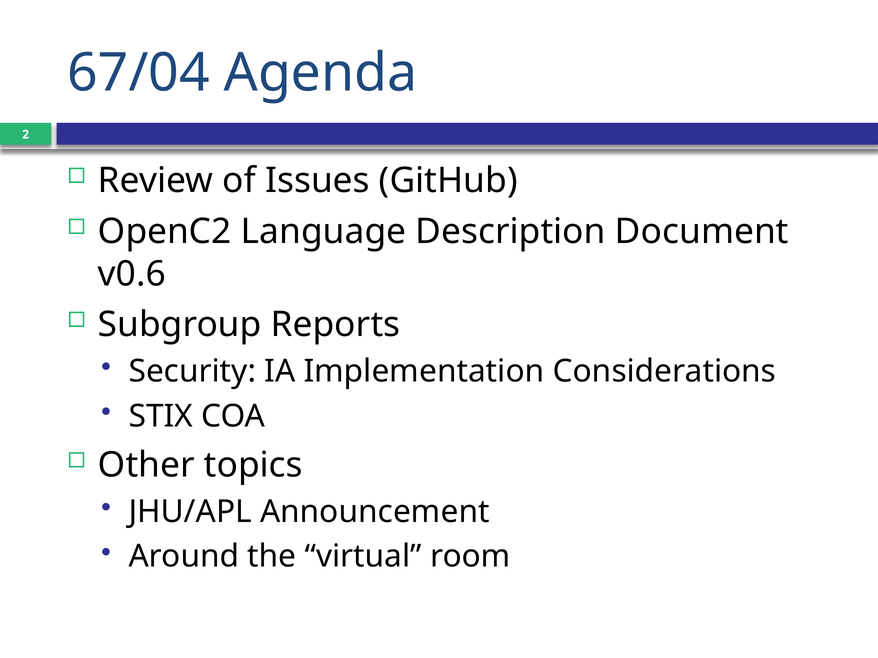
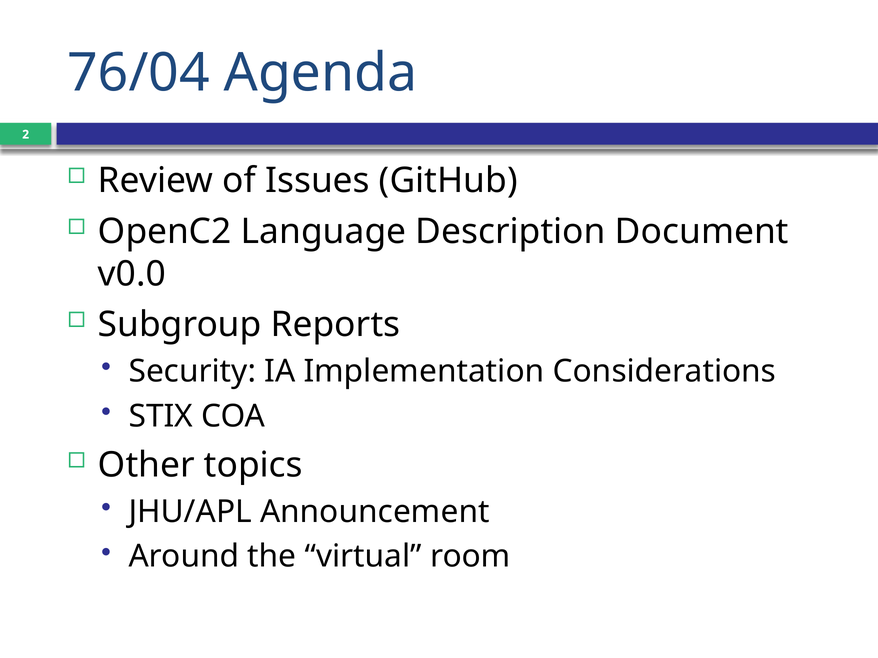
67/04: 67/04 -> 76/04
v0.6: v0.6 -> v0.0
